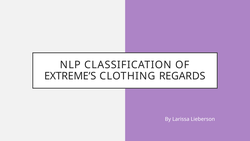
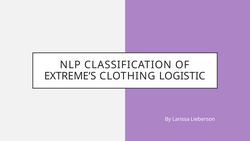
REGARDS: REGARDS -> LOGISTIC
